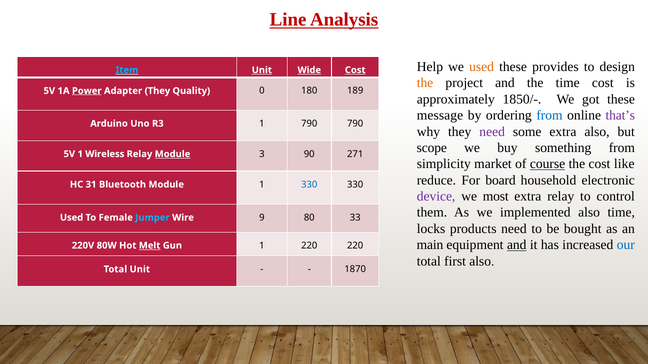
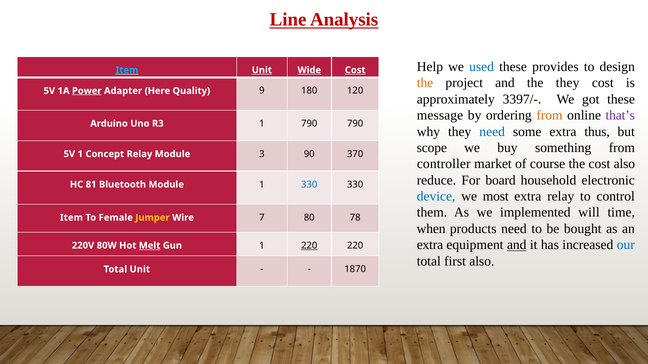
used at (482, 67) colour: orange -> blue
the time: time -> they
Adapter They: They -> Here
0: 0 -> 9
189: 189 -> 120
1850/-: 1850/- -> 3397/-
from at (549, 116) colour: blue -> orange
need at (492, 132) colour: purple -> blue
extra also: also -> thus
Wireless: Wireless -> Concept
Module at (173, 154) underline: present -> none
271: 271 -> 370
simplicity: simplicity -> controller
course underline: present -> none
cost like: like -> also
31: 31 -> 81
device colour: purple -> blue
implemented also: also -> will
Used at (72, 218): Used -> Item
Jumper colour: light blue -> yellow
9: 9 -> 7
33: 33 -> 78
locks: locks -> when
main at (430, 245): main -> extra
220 at (309, 246) underline: none -> present
